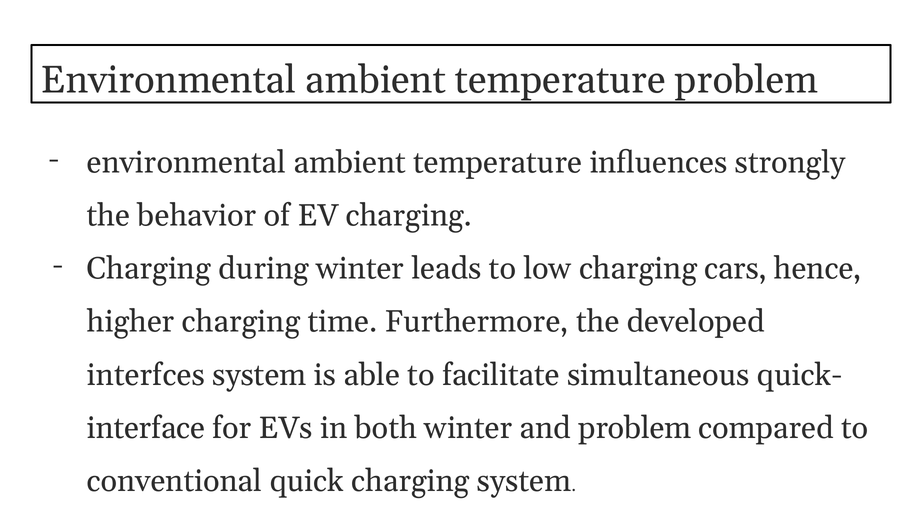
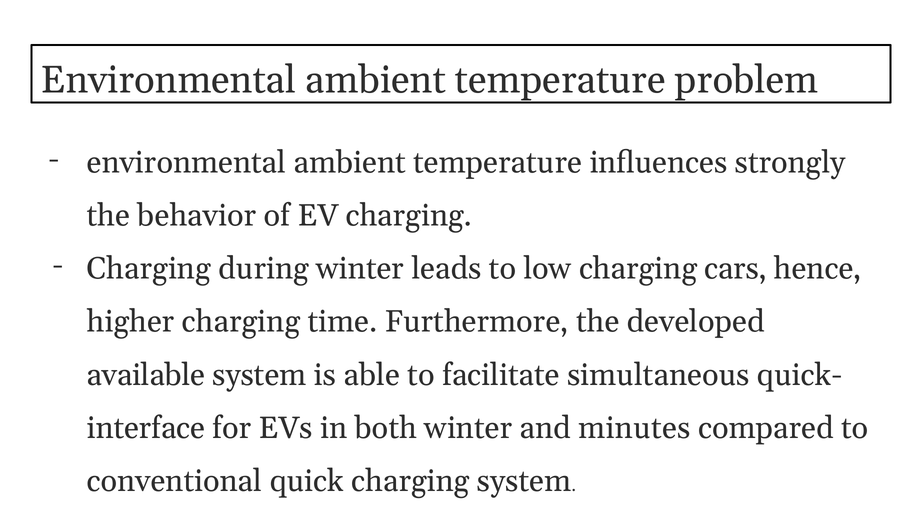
interfces: interfces -> available
and problem: problem -> minutes
